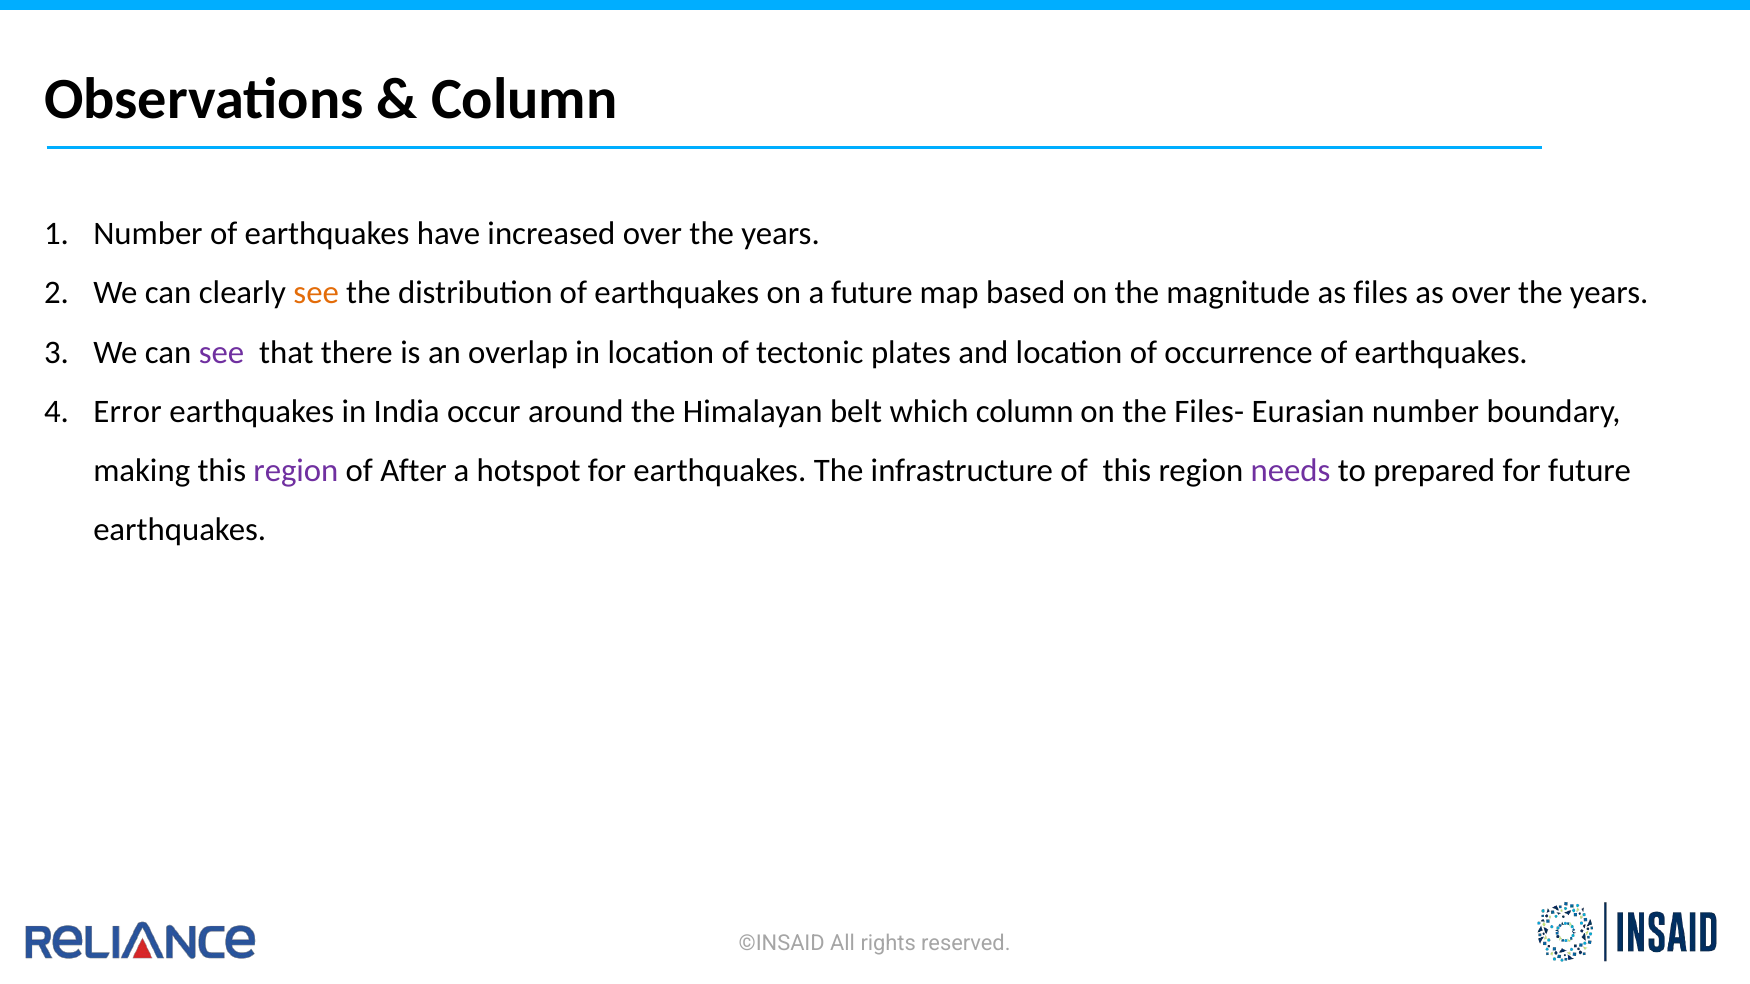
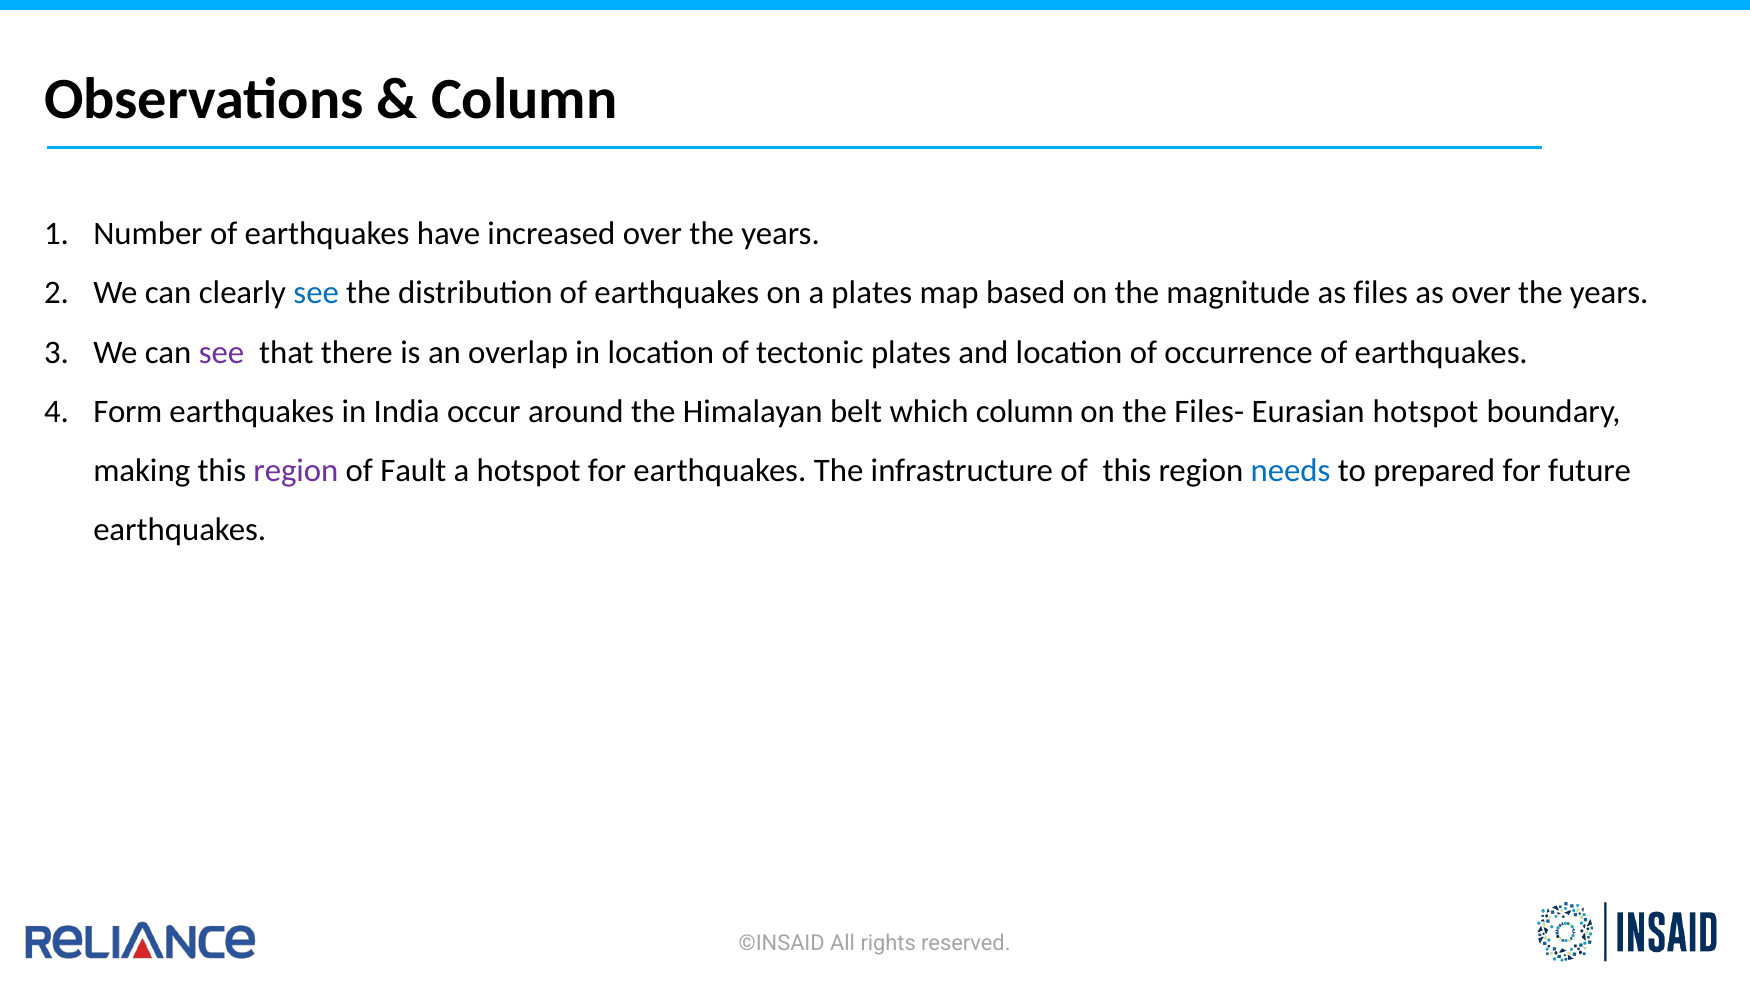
see at (316, 293) colour: orange -> blue
a future: future -> plates
Error: Error -> Form
Eurasian number: number -> hotspot
After: After -> Fault
needs colour: purple -> blue
